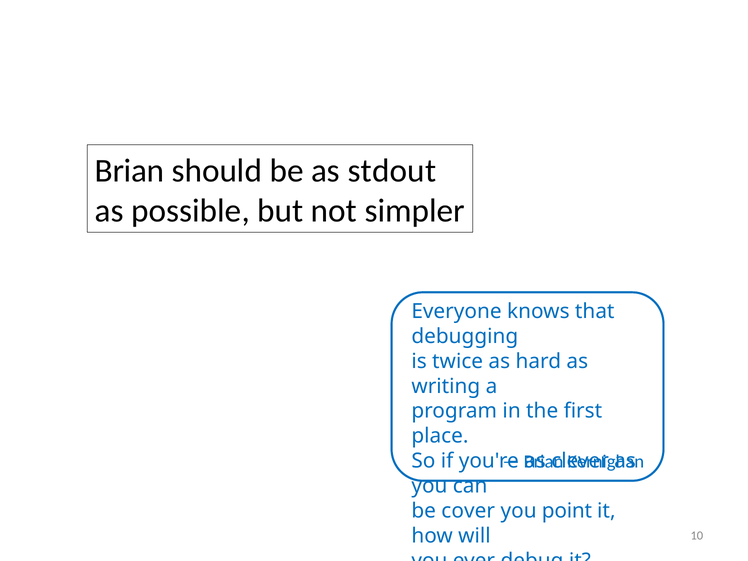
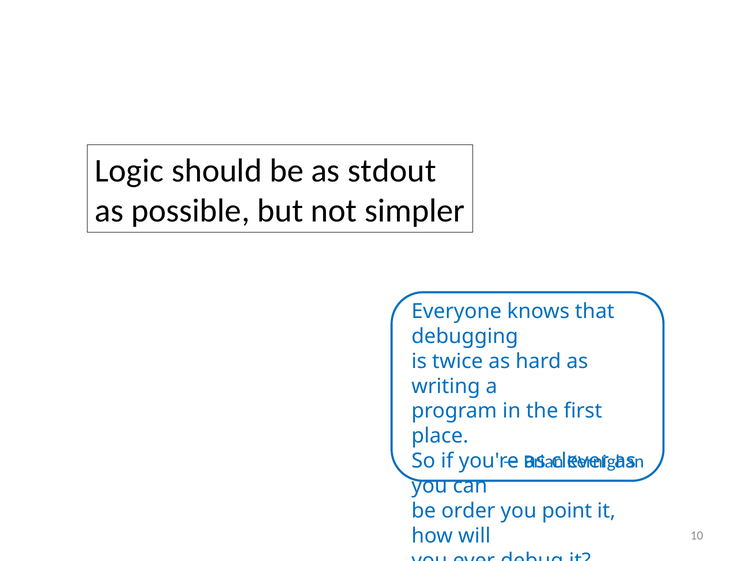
Brian at (130, 171): Brian -> Logic
cover: cover -> order
